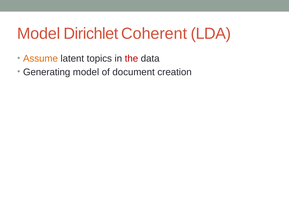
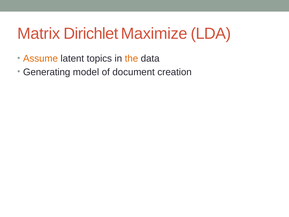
Model at (39, 34): Model -> Matrix
Coherent: Coherent -> Maximize
the colour: red -> orange
